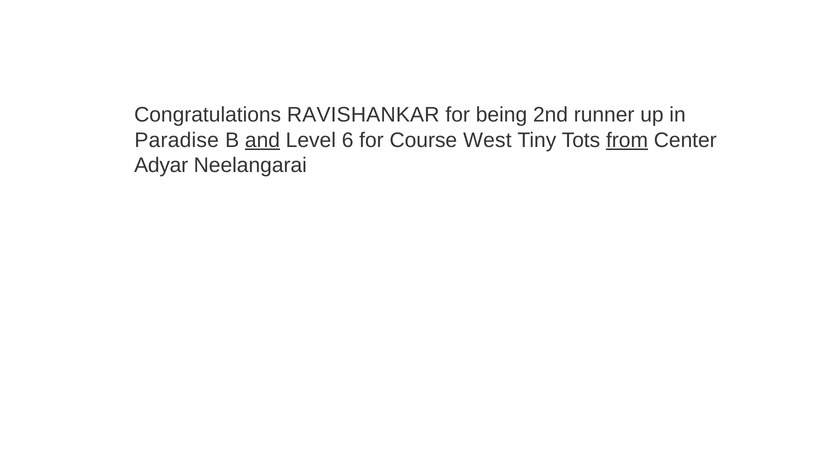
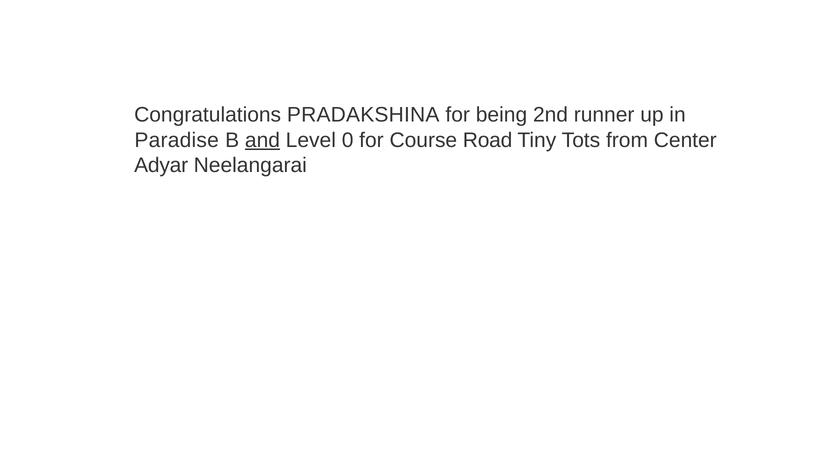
RAVISHANKAR: RAVISHANKAR -> PRADAKSHINA
6: 6 -> 0
West: West -> Road
from underline: present -> none
